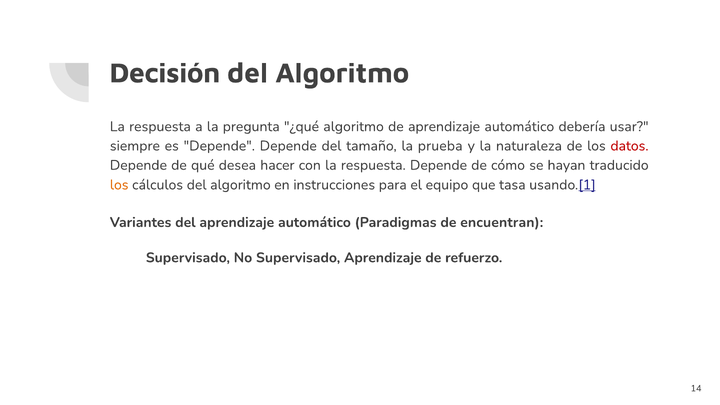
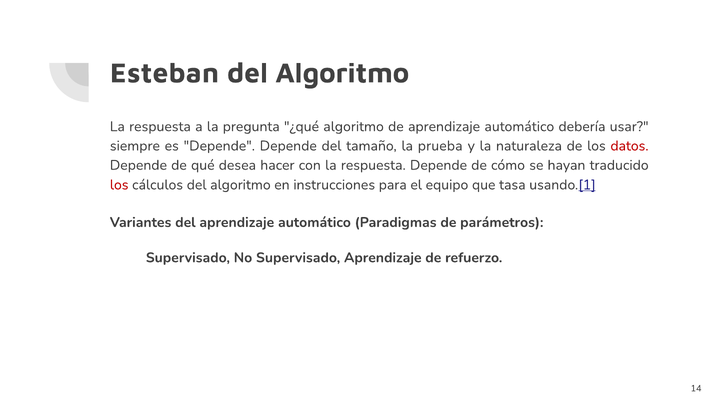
Decisión: Decisión -> Esteban
los at (119, 185) colour: orange -> red
encuentran: encuentran -> parámetros
